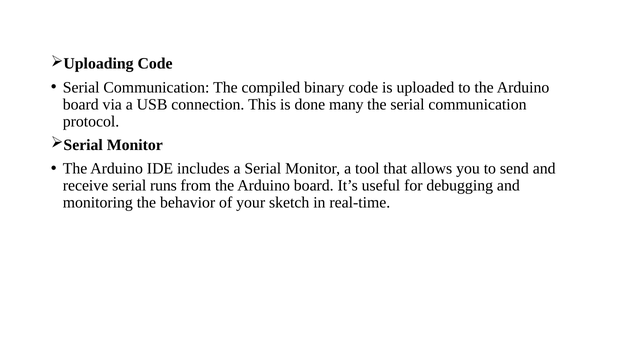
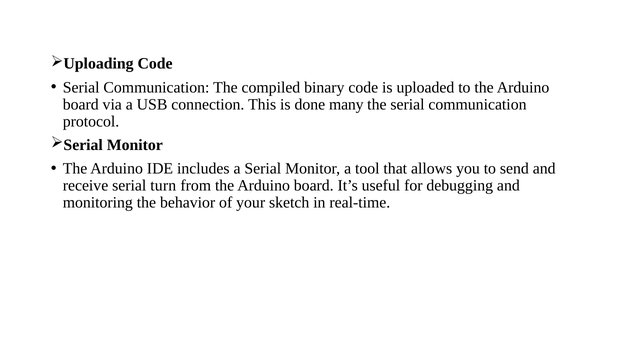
runs: runs -> turn
